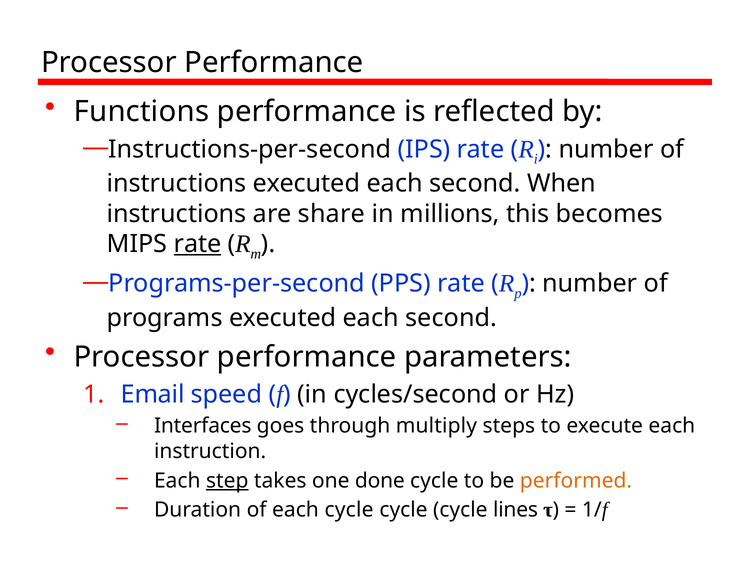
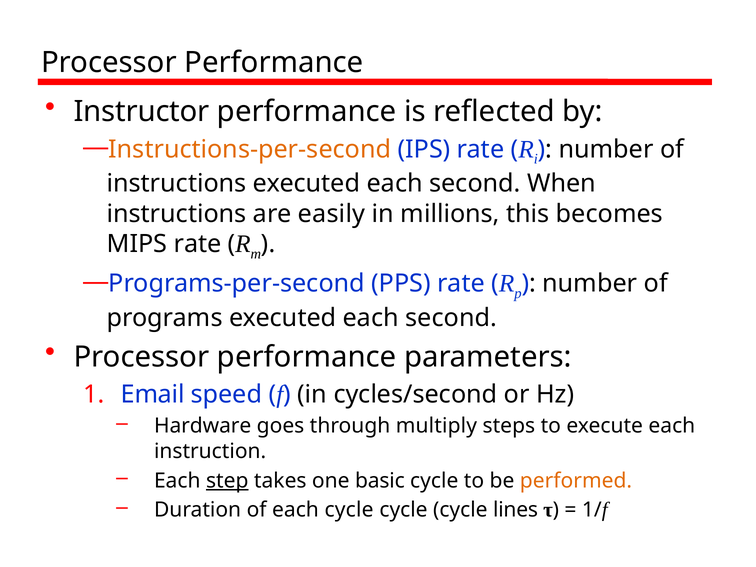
Functions: Functions -> Instructor
Instructions-per-second colour: black -> orange
share: share -> easily
rate at (198, 244) underline: present -> none
Interfaces: Interfaces -> Hardware
done: done -> basic
